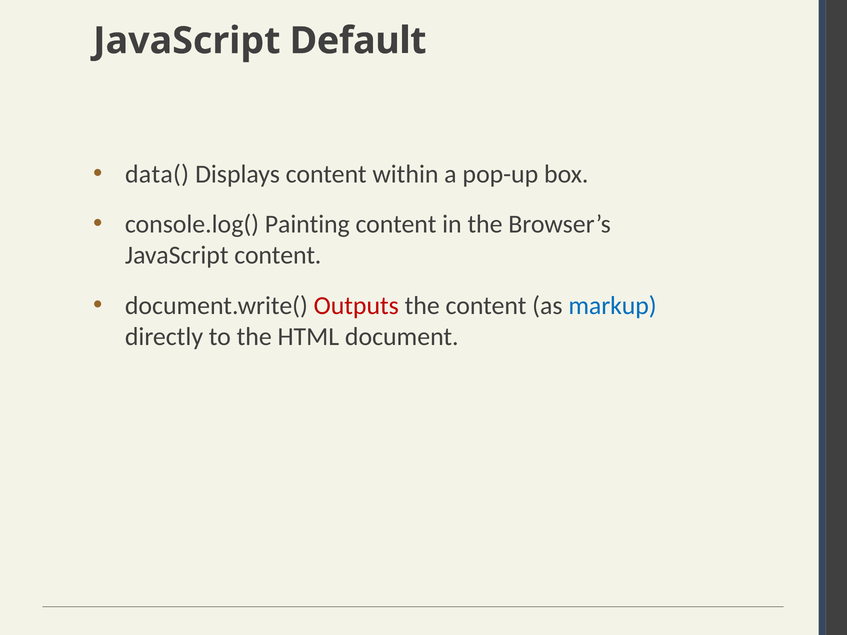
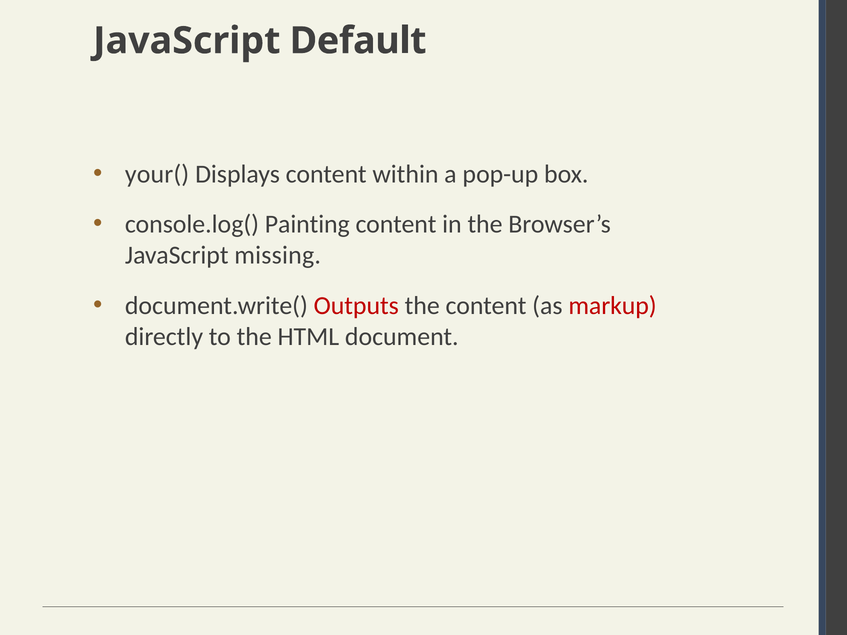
data(: data( -> your(
JavaScript content: content -> missing
markup colour: blue -> red
